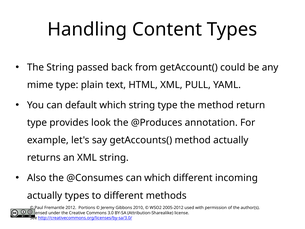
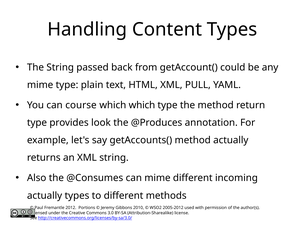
default: default -> course
which string: string -> which
can which: which -> mime
